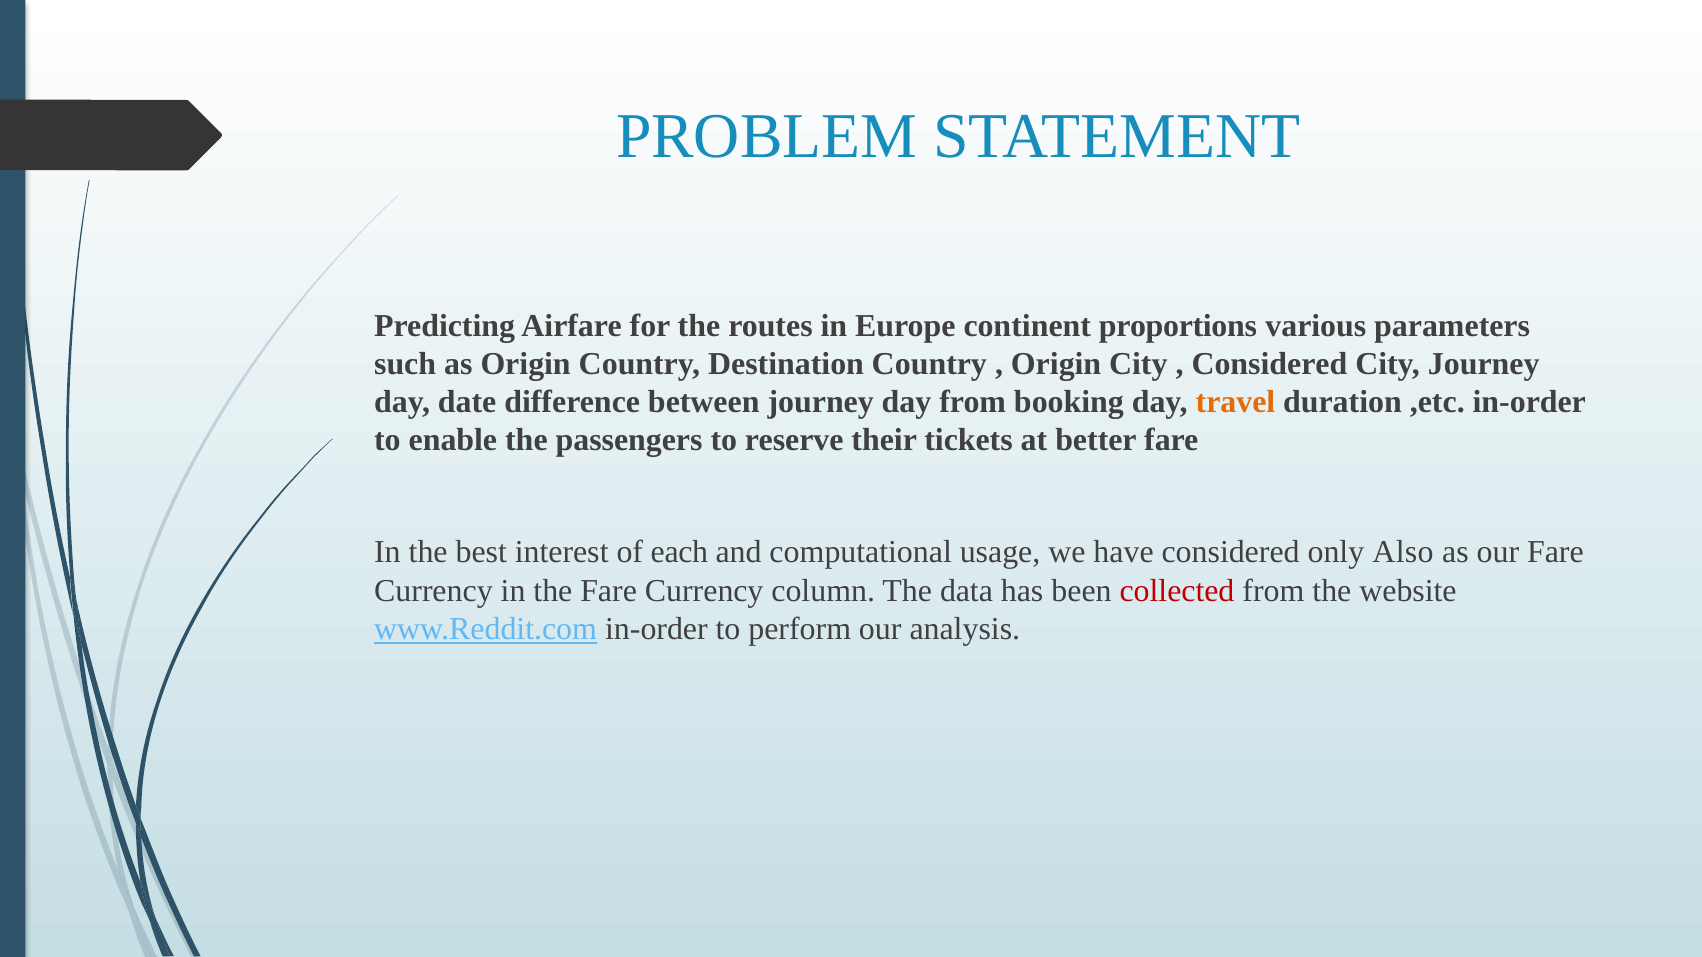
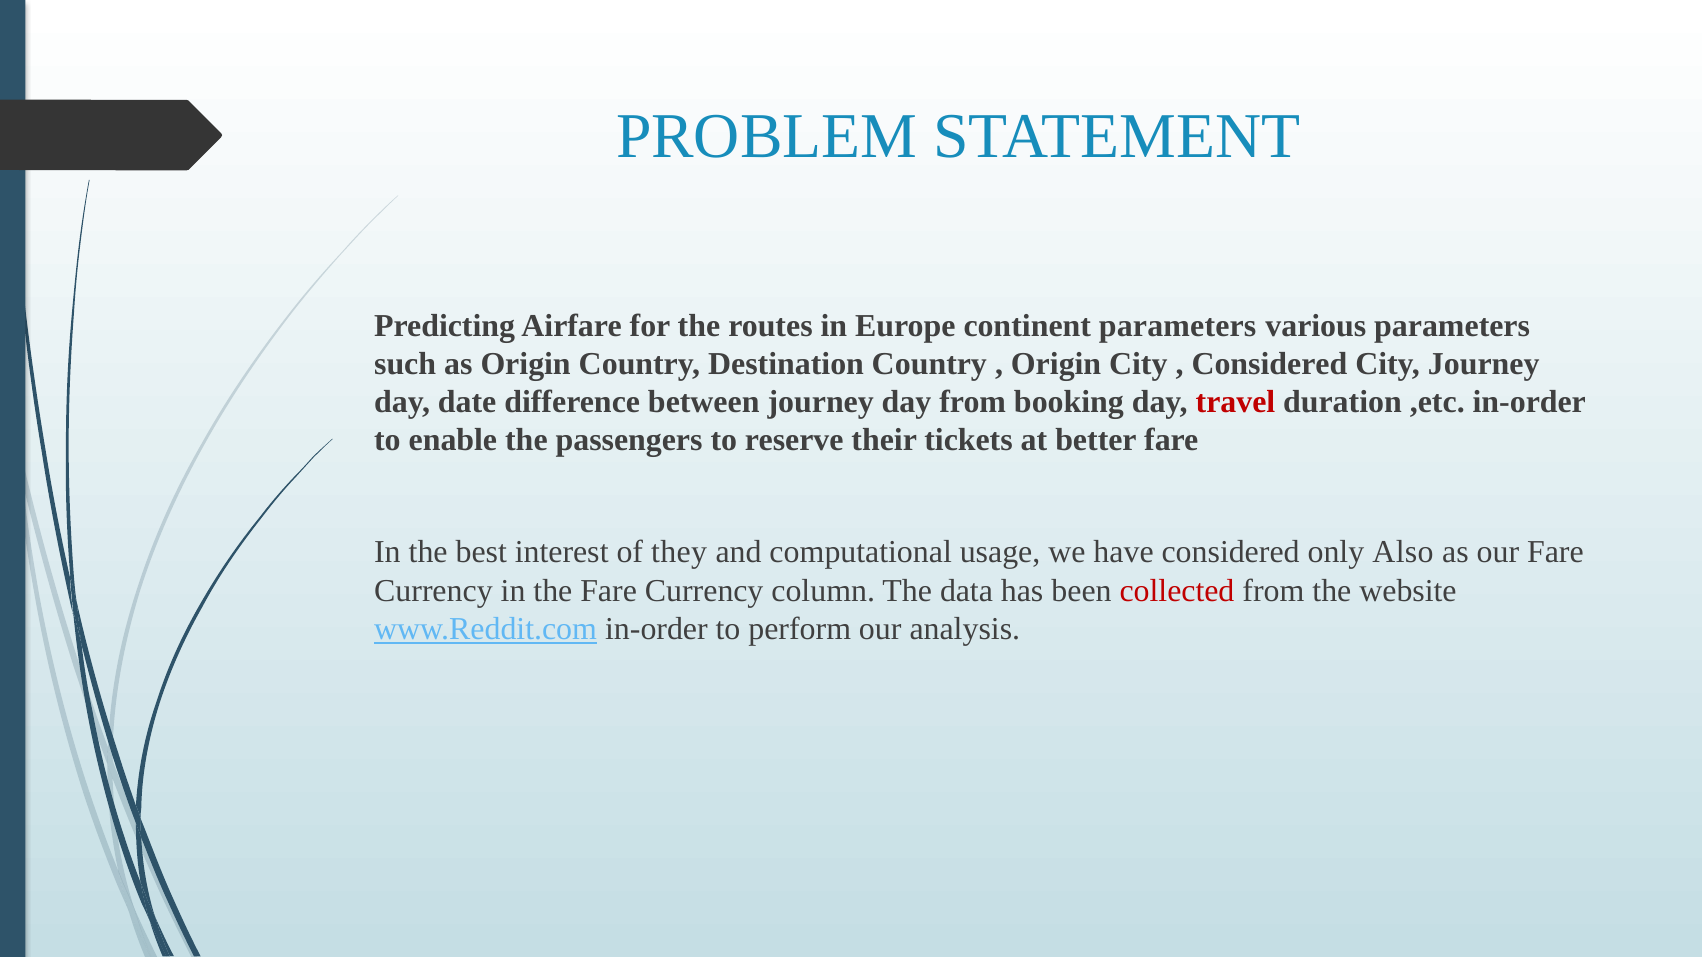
continent proportions: proportions -> parameters
travel colour: orange -> red
each: each -> they
